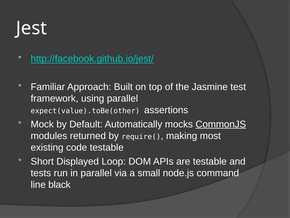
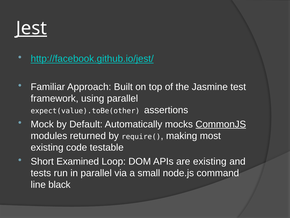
Jest underline: none -> present
Displayed: Displayed -> Examined
are testable: testable -> existing
